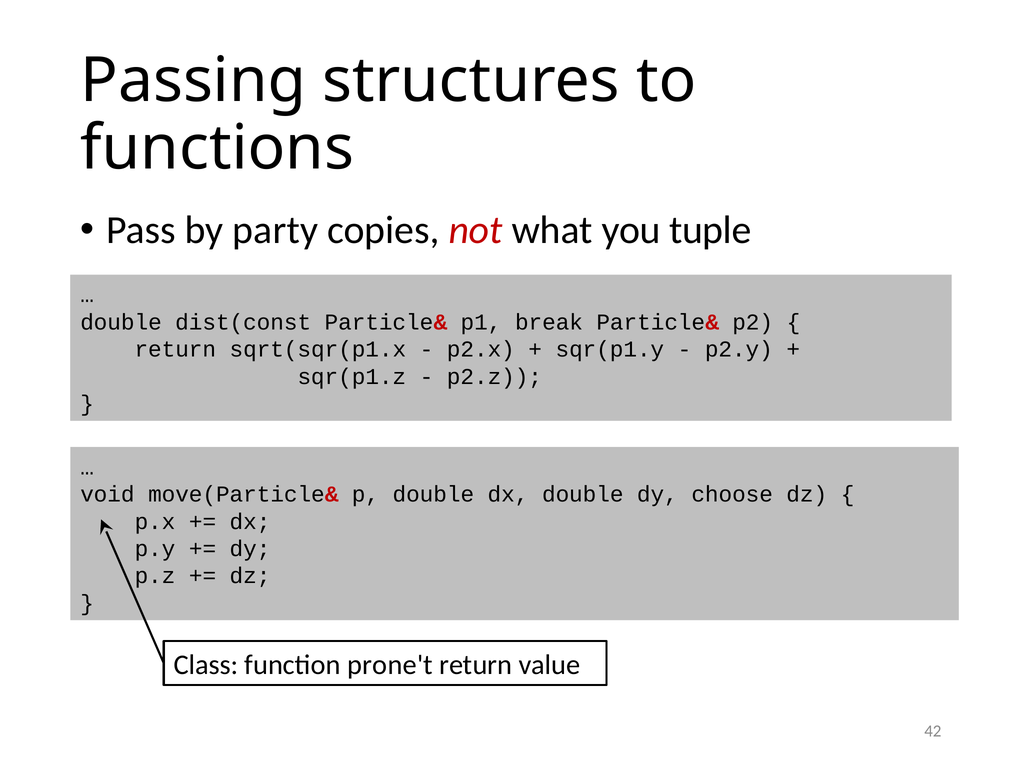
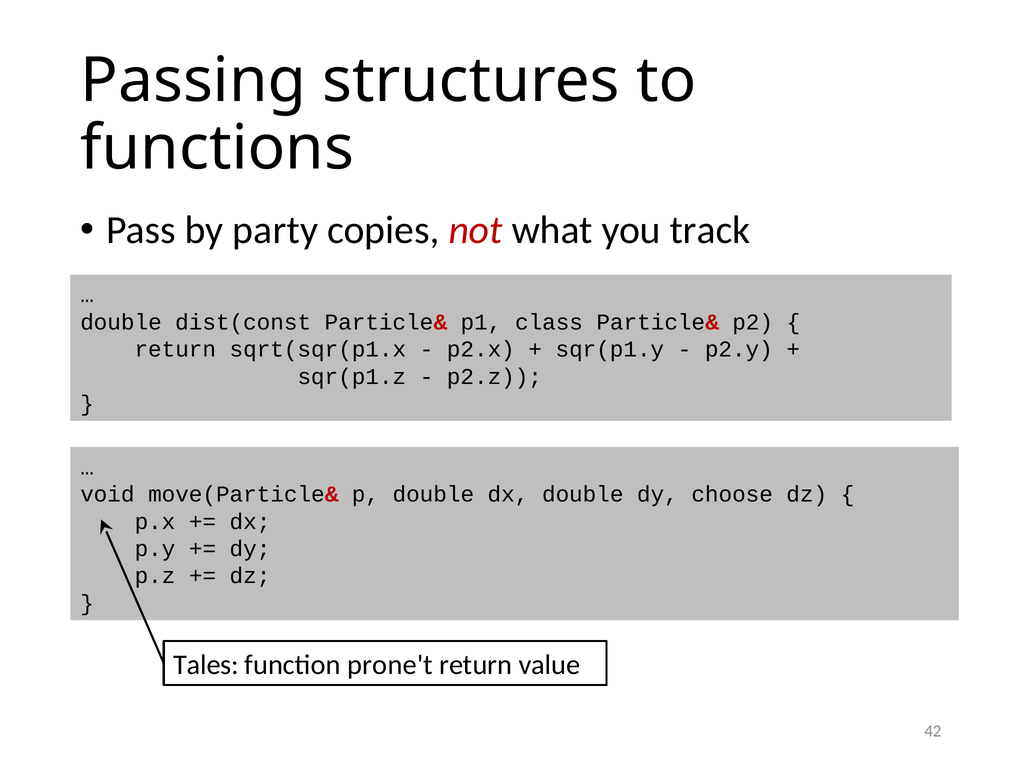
tuple: tuple -> track
break: break -> class
Class: Class -> Tales
